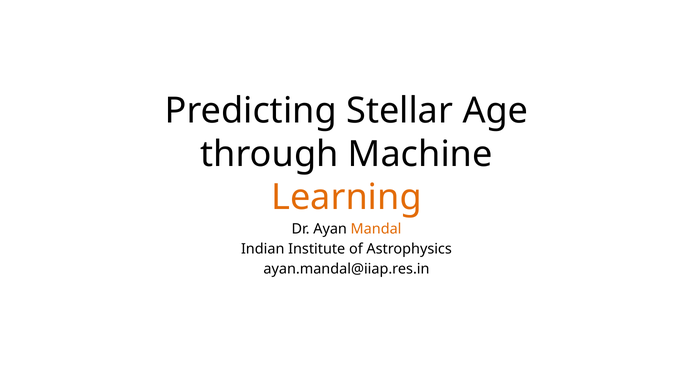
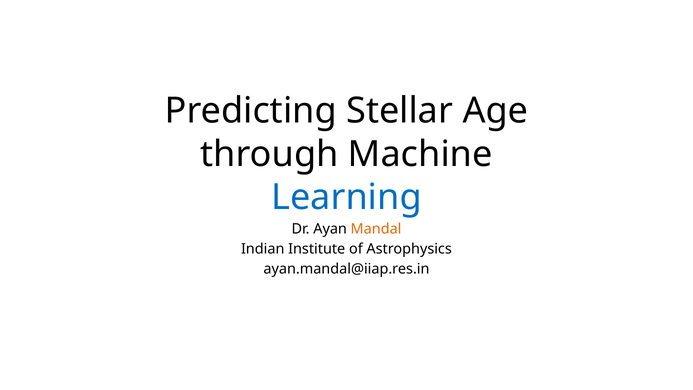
Learning colour: orange -> blue
